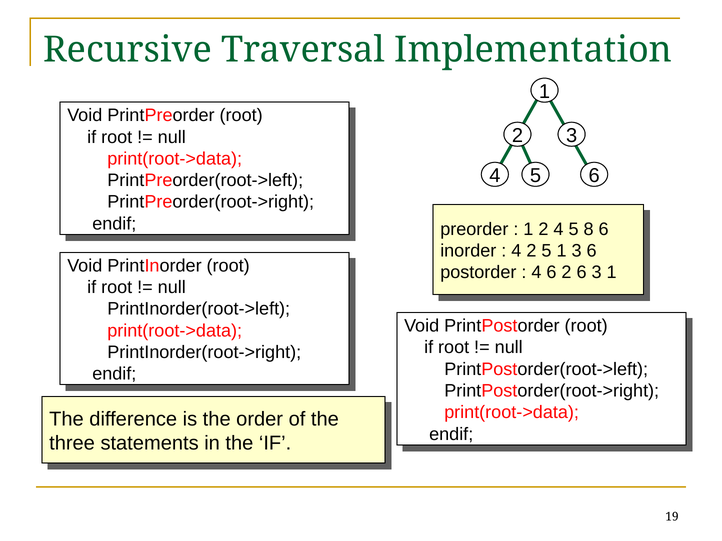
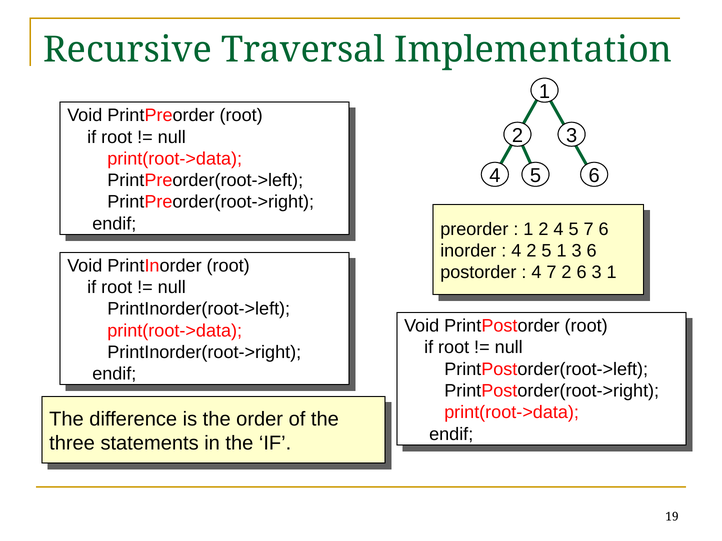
5 8: 8 -> 7
4 6: 6 -> 7
